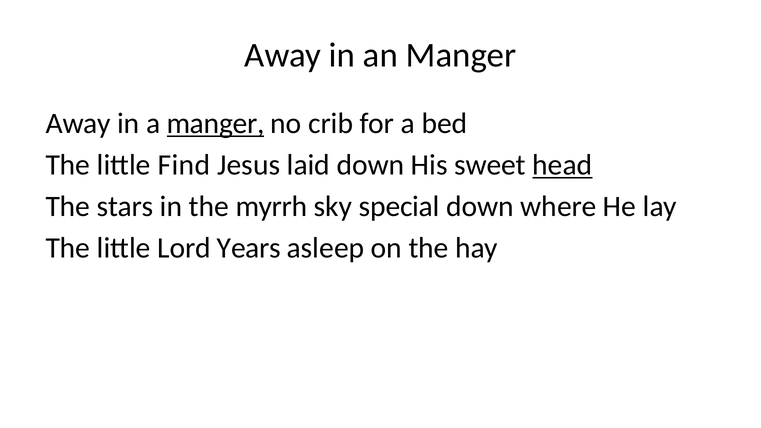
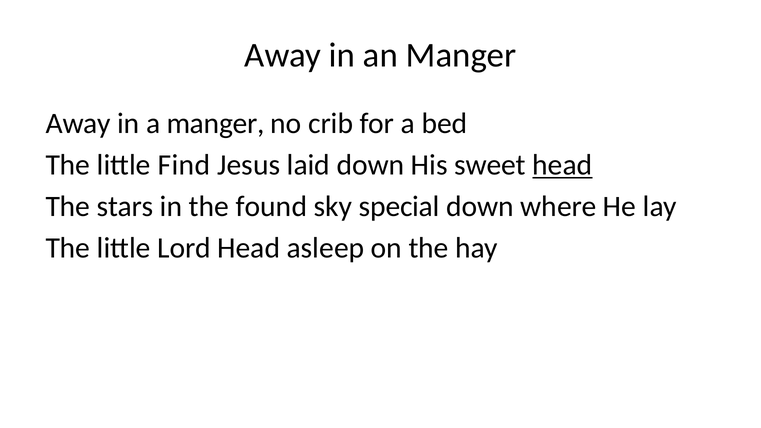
manger at (216, 124) underline: present -> none
myrrh: myrrh -> found
Lord Years: Years -> Head
